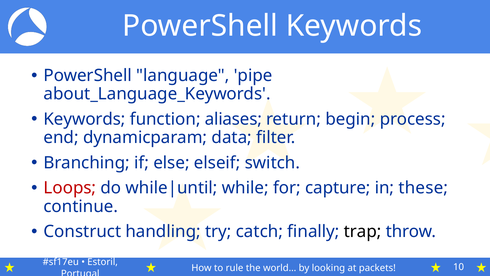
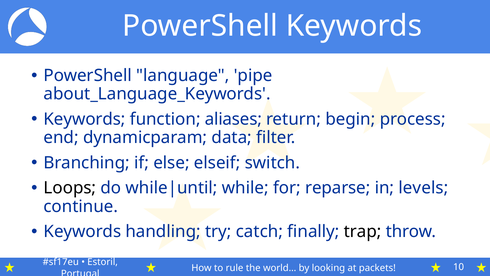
Loops colour: red -> black
capture: capture -> reparse
these: these -> levels
Construct at (82, 231): Construct -> Keywords
